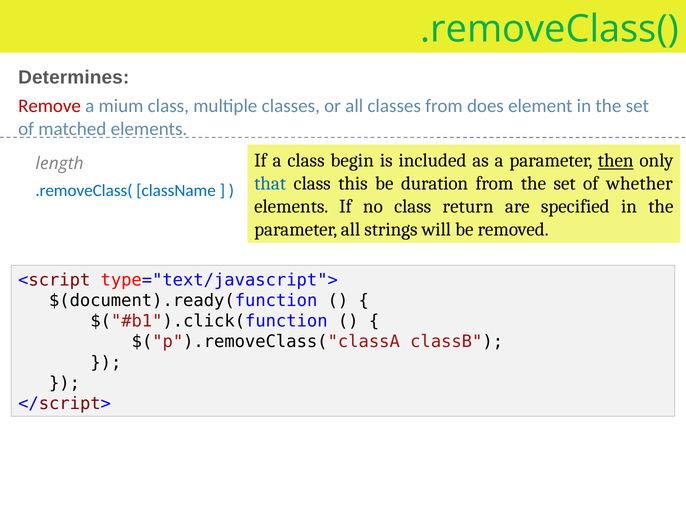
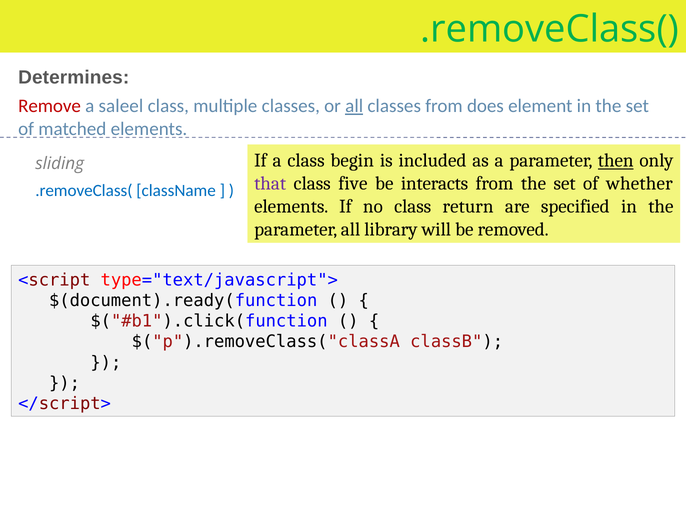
mium: mium -> saleel
all at (354, 106) underline: none -> present
length: length -> sliding
that colour: blue -> purple
this: this -> five
duration: duration -> interacts
strings: strings -> library
